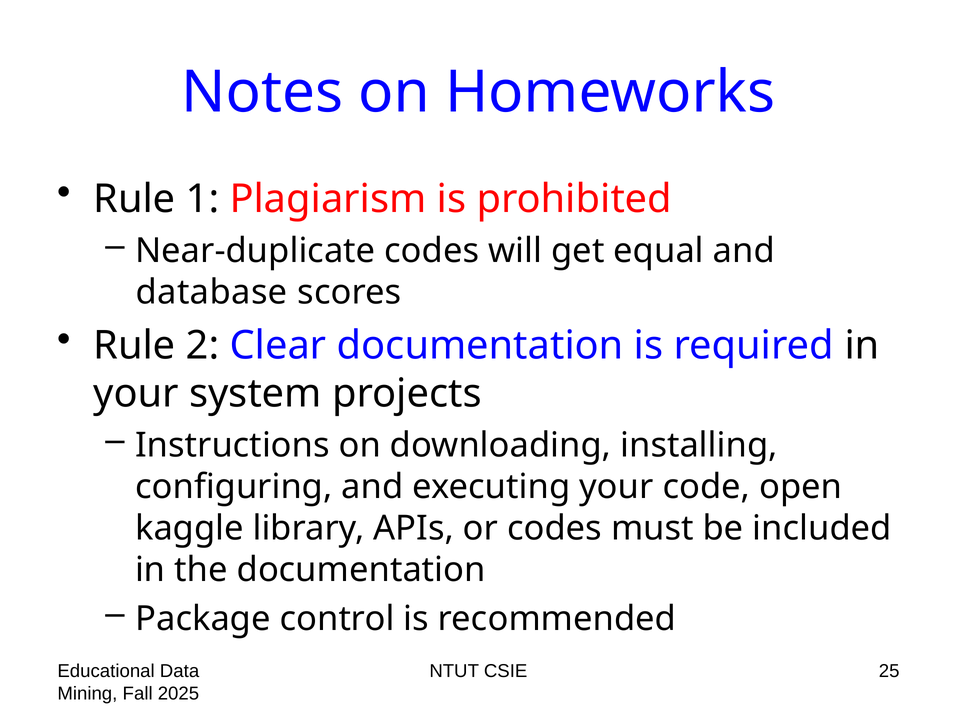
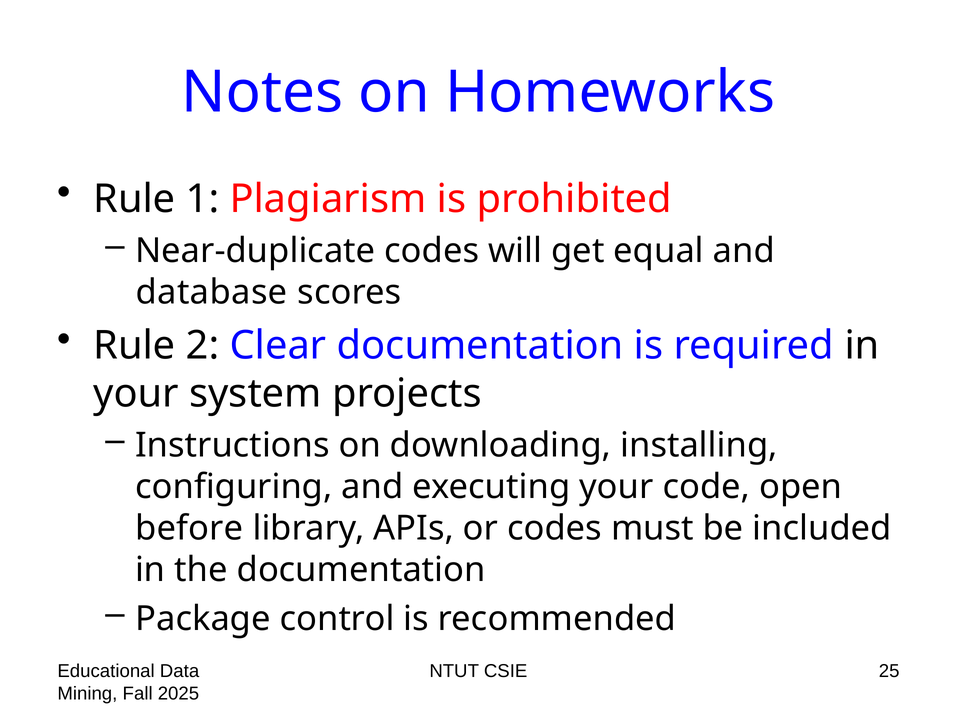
kaggle: kaggle -> before
